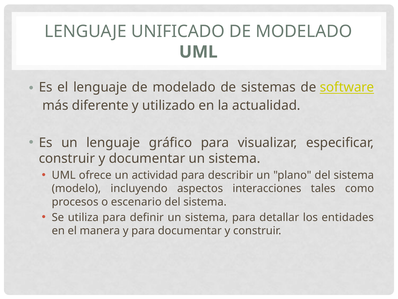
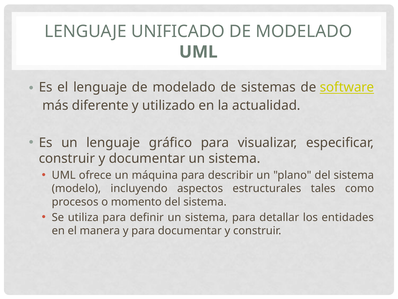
actividad: actividad -> máquina
interacciones: interacciones -> estructurales
escenario: escenario -> momento
